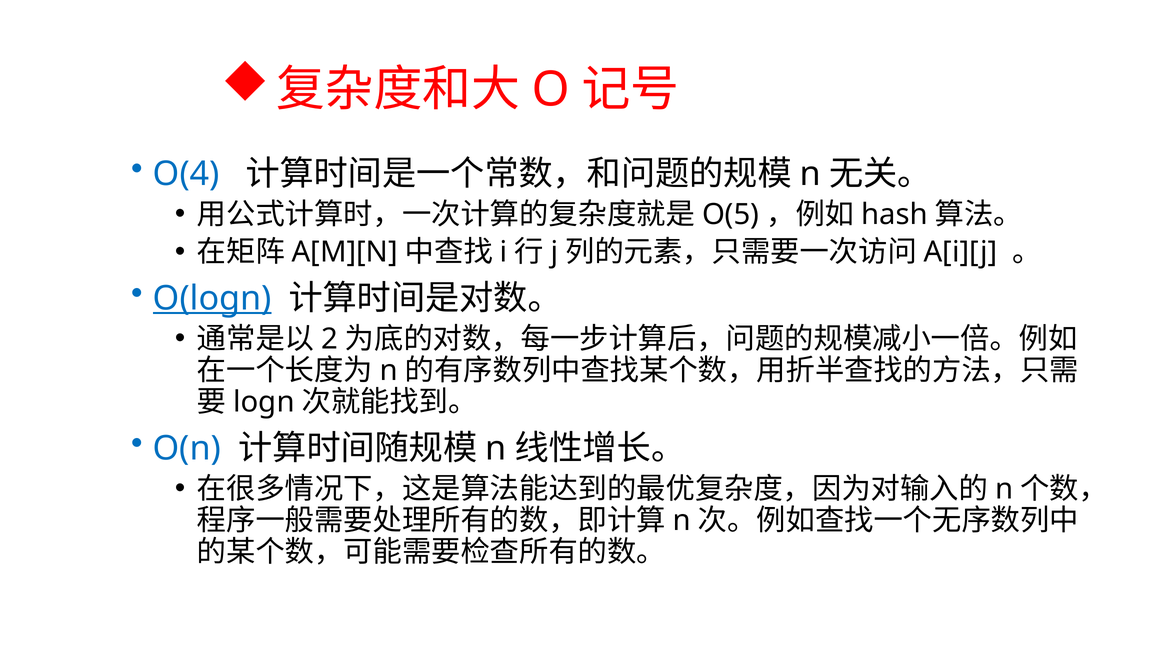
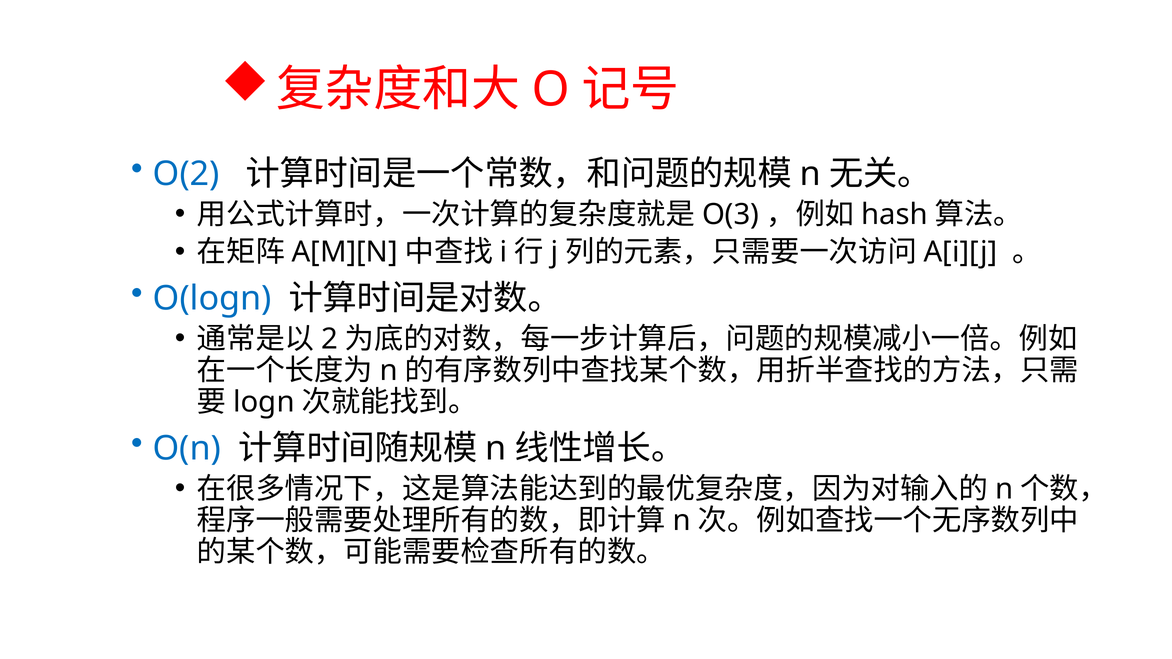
O(4: O(4 -> O(2
O(5: O(5 -> O(3
O(logn underline: present -> none
